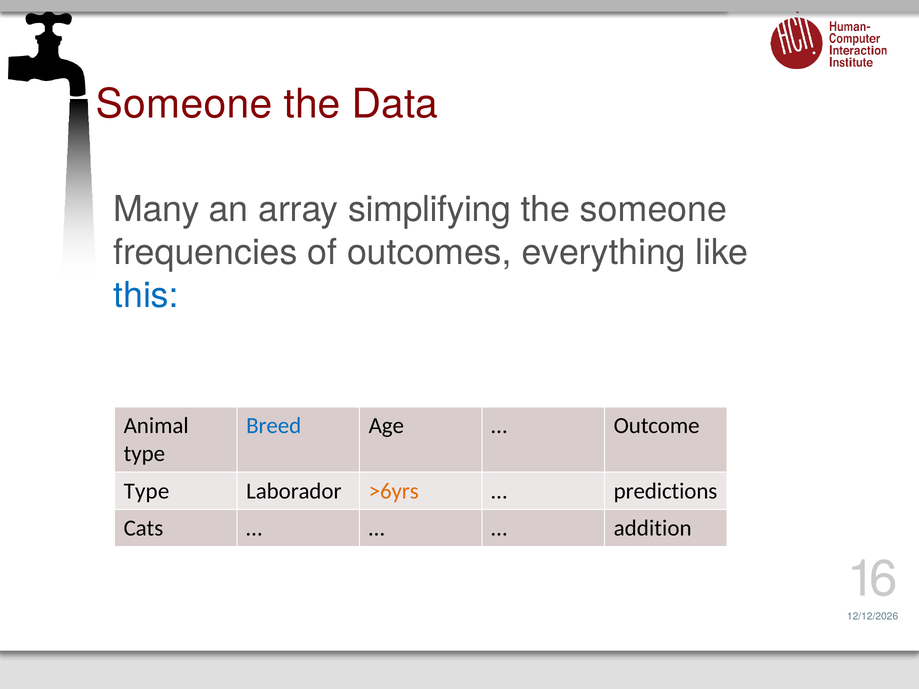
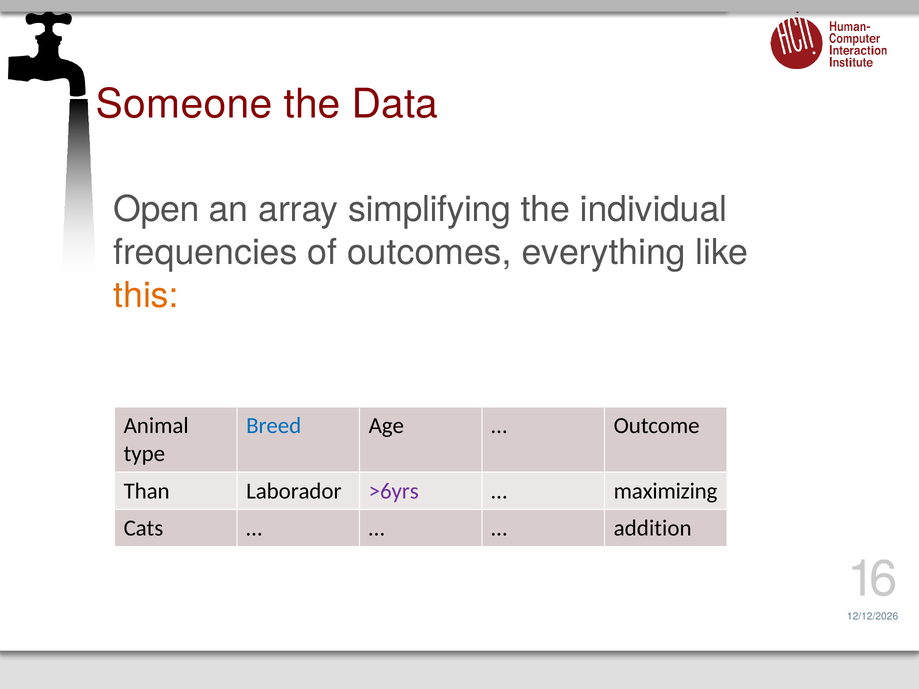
Many: Many -> Open
the someone: someone -> individual
this colour: blue -> orange
Type at (146, 491): Type -> Than
>6yrs colour: orange -> purple
predictions: predictions -> maximizing
